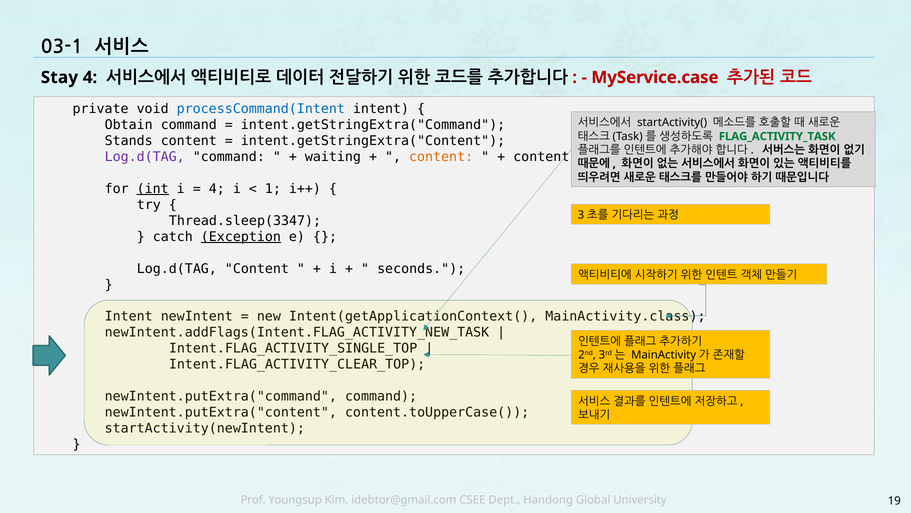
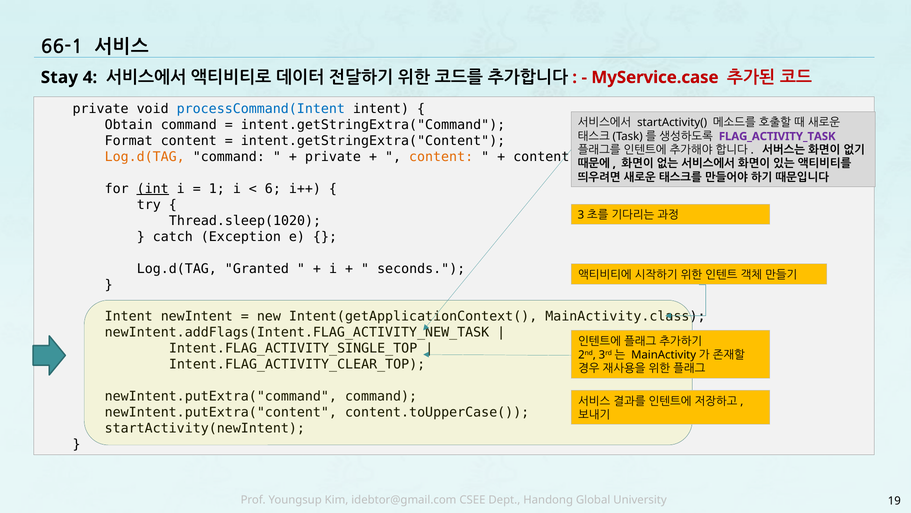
03-1: 03-1 -> 66-1
FLAG_ACTIVITY_TASK colour: green -> purple
Stands: Stands -> Format
Log.d(TAG at (145, 157) colour: purple -> orange
waiting at (333, 157): waiting -> private
4 at (217, 189): 4 -> 1
1: 1 -> 6
Thread.sleep(3347: Thread.sleep(3347 -> Thread.sleep(1020
Exception underline: present -> none
Log.d(TAG Content: Content -> Granted
